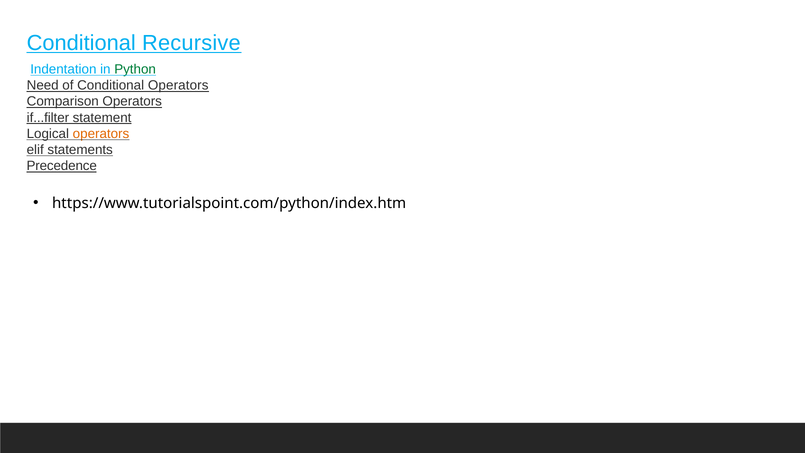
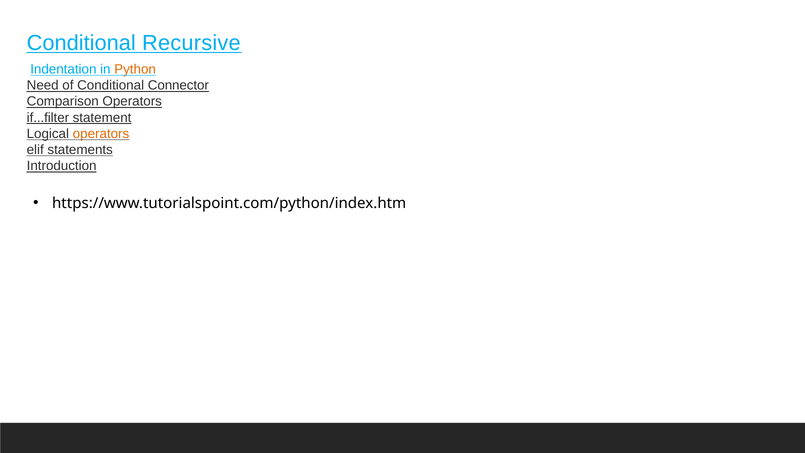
Python colour: green -> orange
Conditional Operators: Operators -> Connector
Precedence: Precedence -> Introduction
